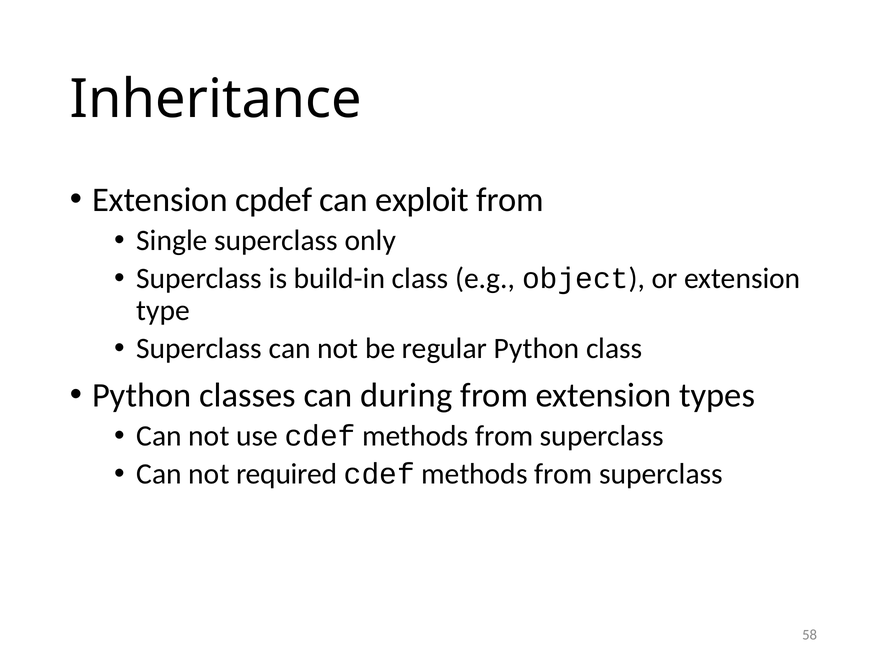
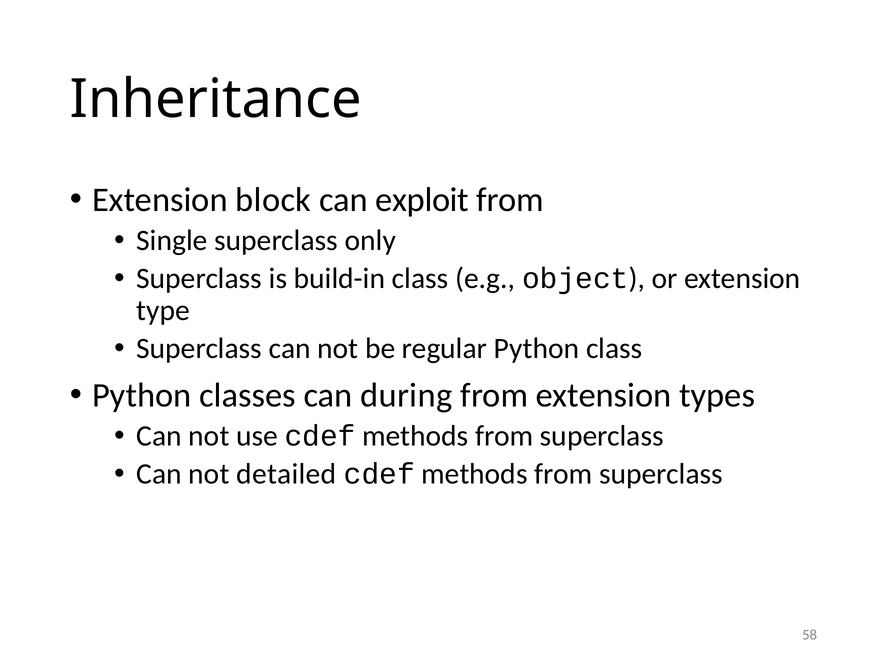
cpdef: cpdef -> block
required: required -> detailed
